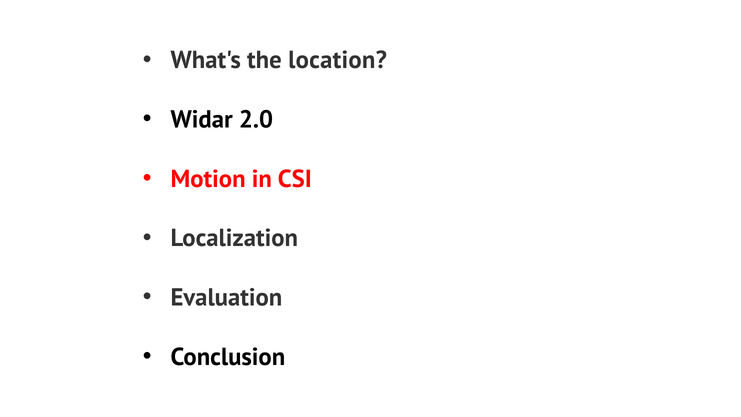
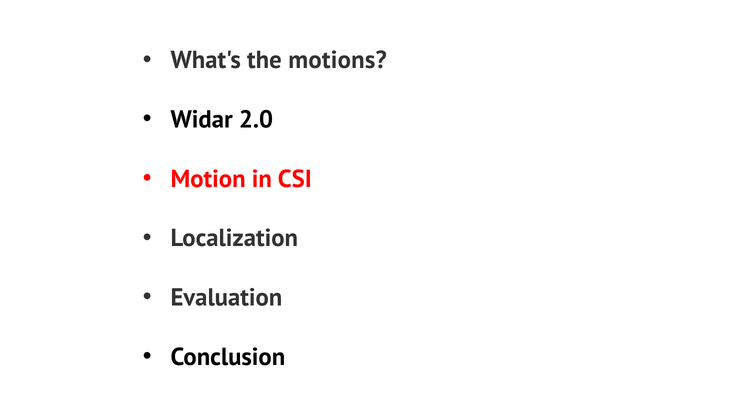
location: location -> motions
